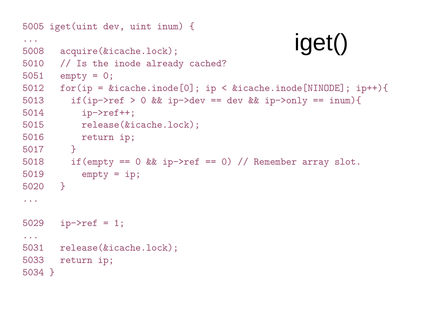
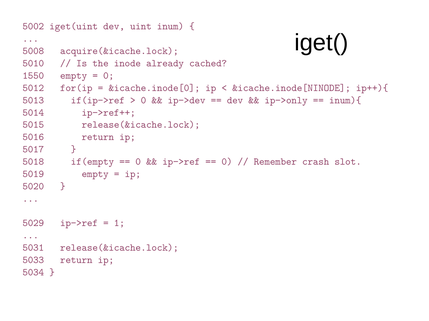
5005: 5005 -> 5002
5051: 5051 -> 1550
array: array -> crash
